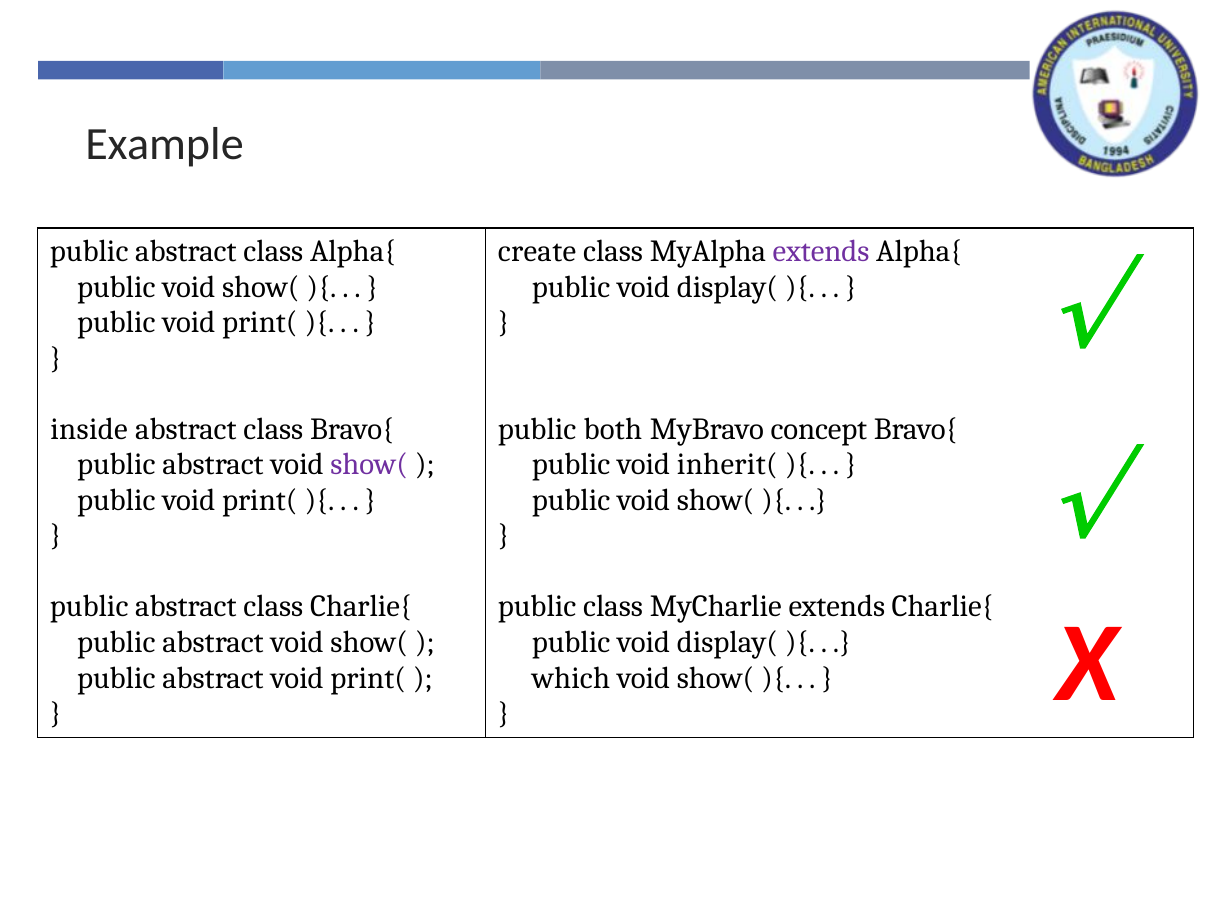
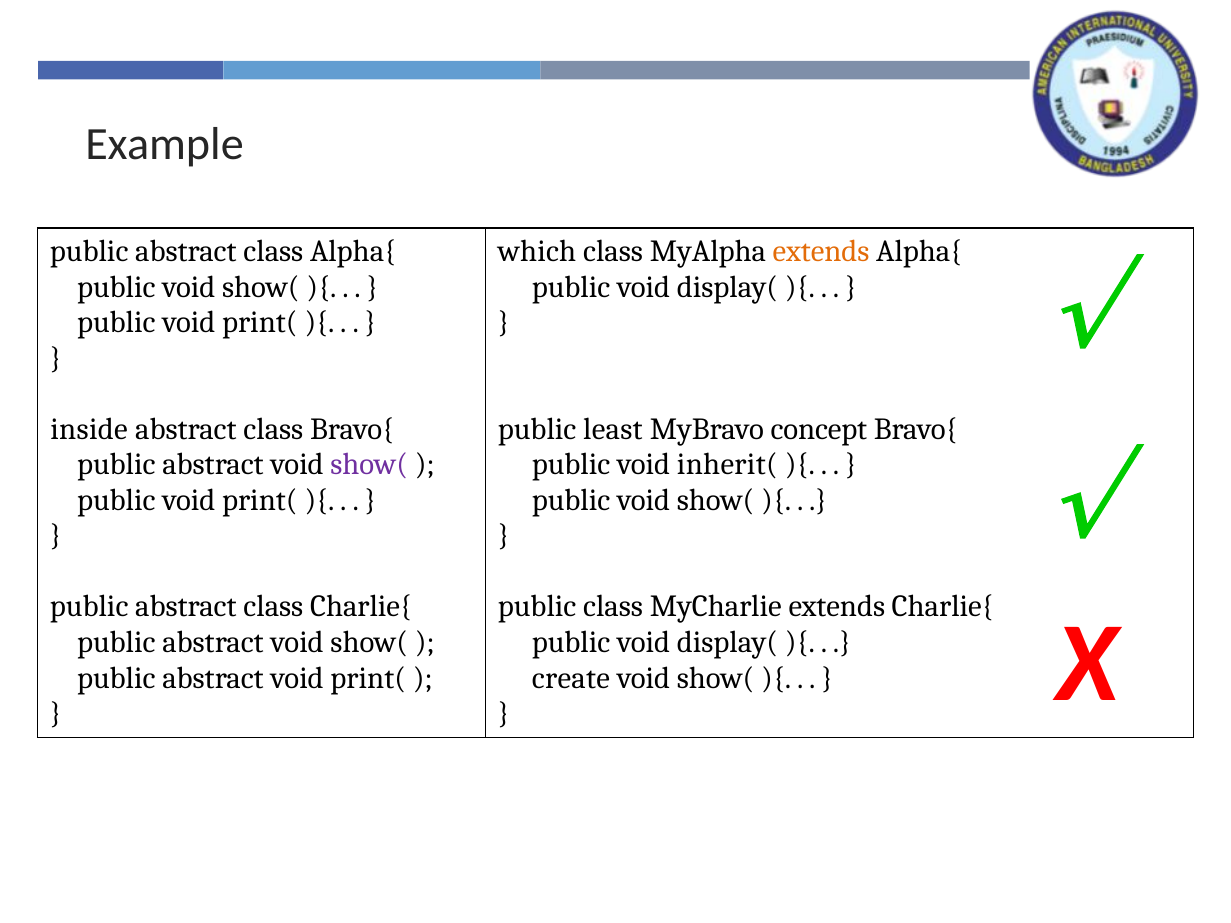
create: create -> which
extends at (821, 252) colour: purple -> orange
both: both -> least
which: which -> create
